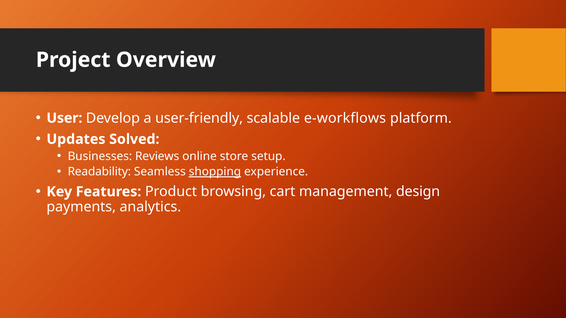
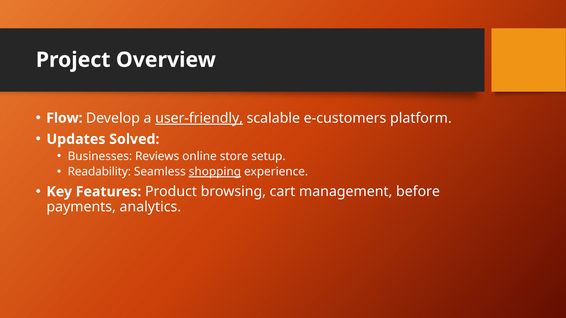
User: User -> Flow
user-friendly underline: none -> present
e-workflows: e-workflows -> e-customers
design: design -> before
